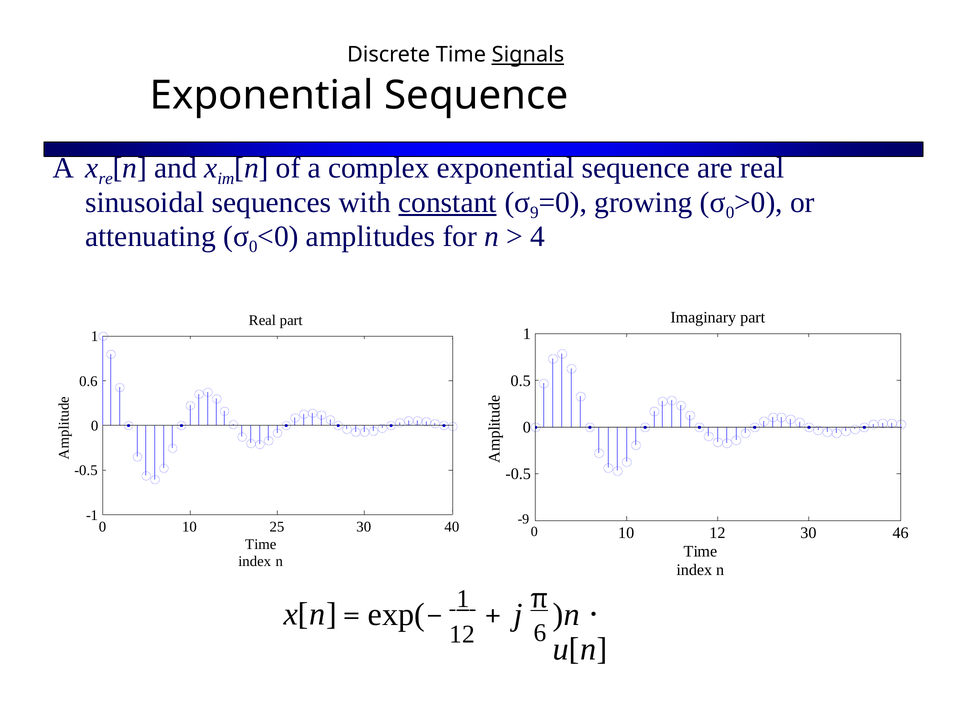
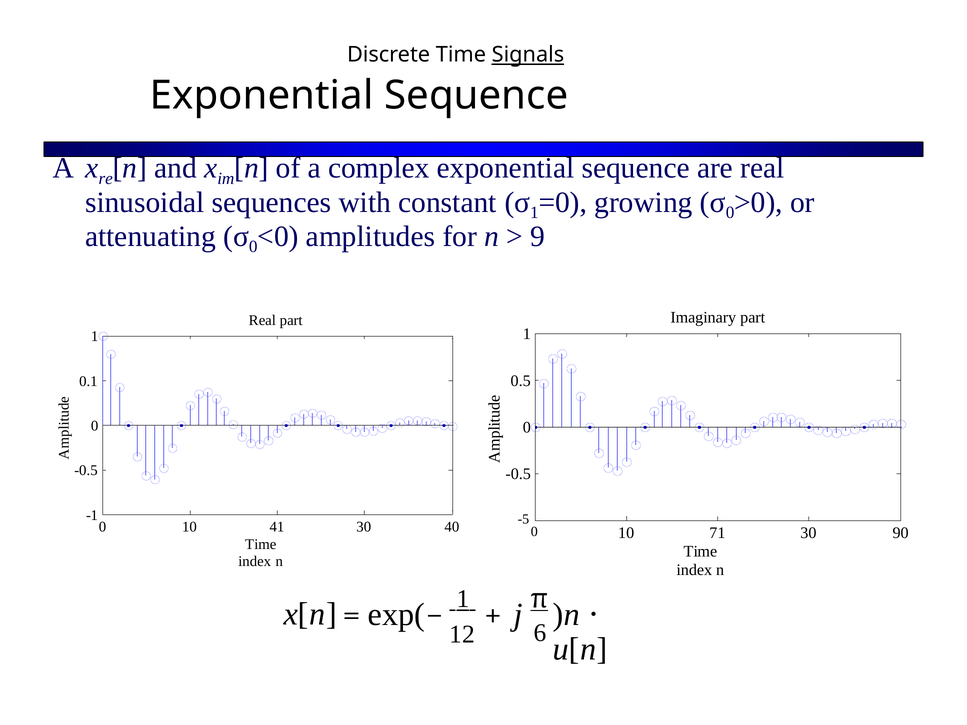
constant underline: present -> none
9 at (534, 213): 9 -> 1
4: 4 -> 9
0.6: 0.6 -> 0.1
-9: -9 -> -5
25: 25 -> 41
10 12: 12 -> 71
46: 46 -> 90
